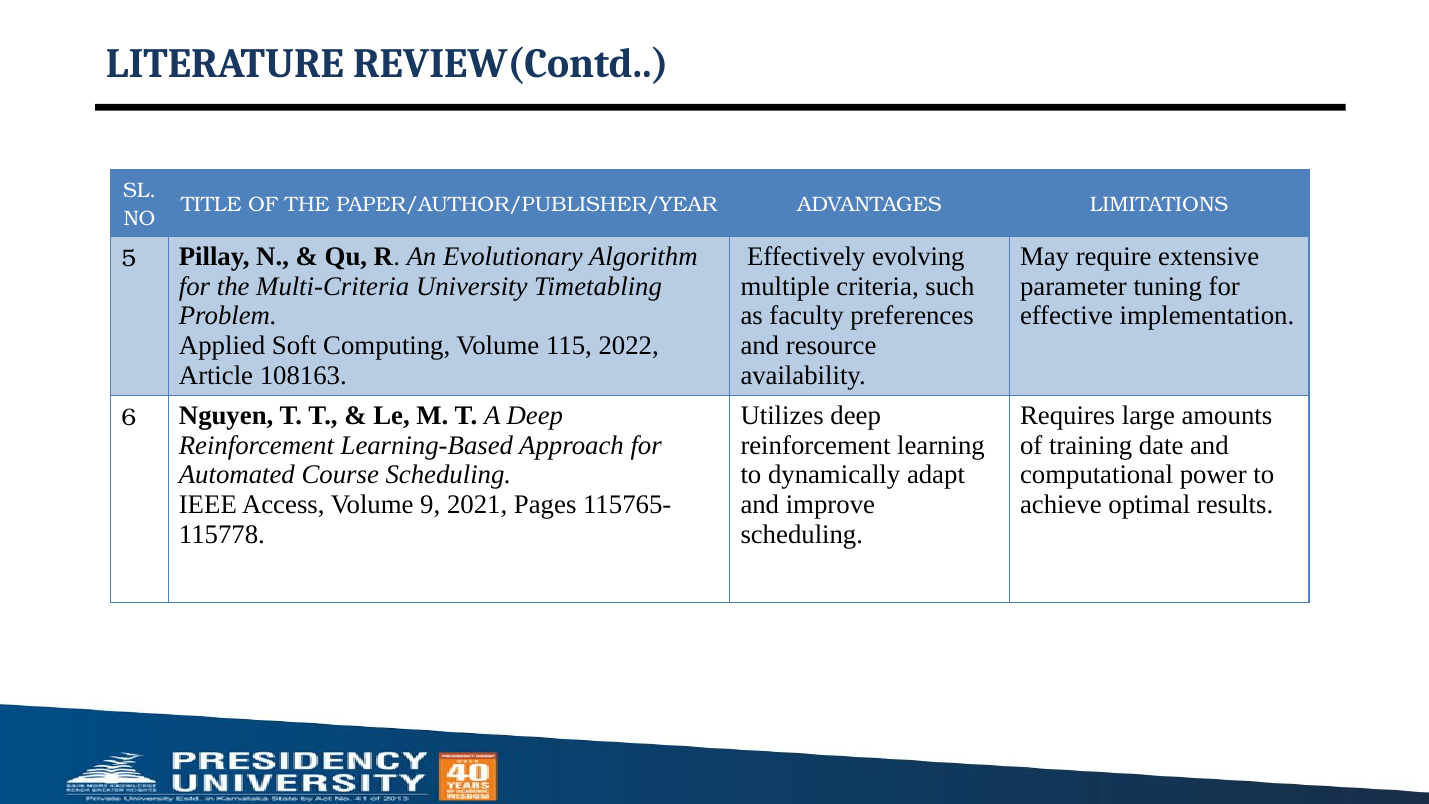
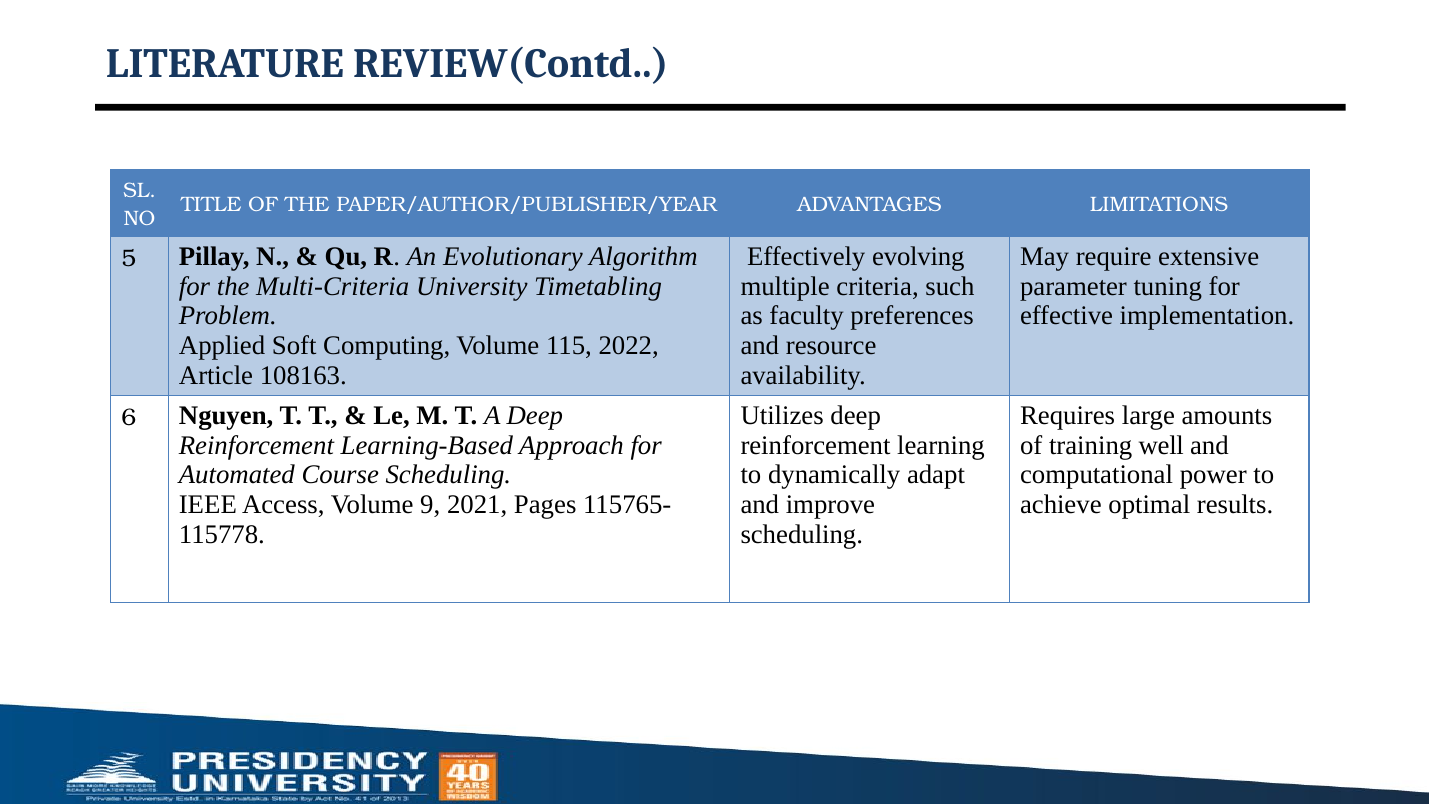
date: date -> well
